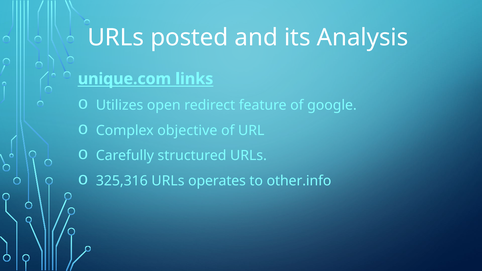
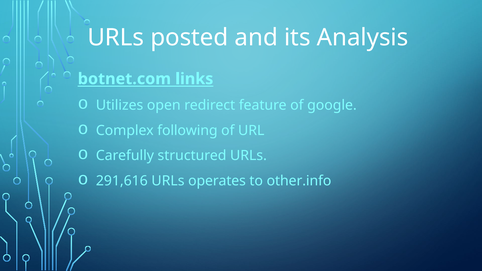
unique.com: unique.com -> botnet.com
objective: objective -> following
325,316: 325,316 -> 291,616
